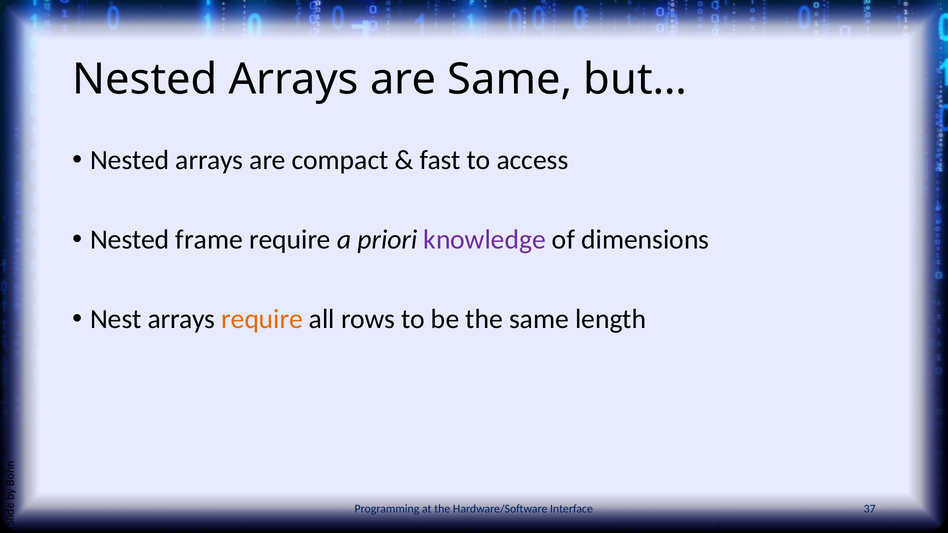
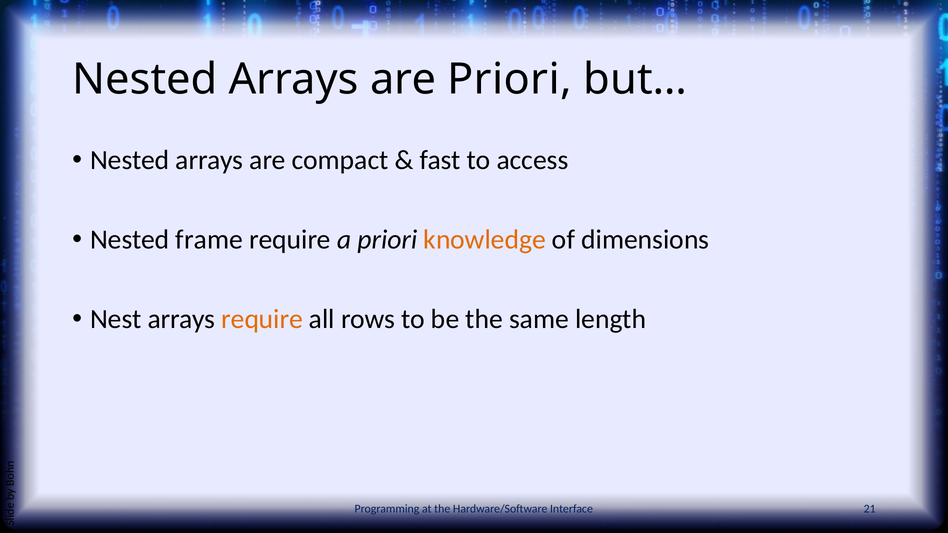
are Same: Same -> Priori
knowledge colour: purple -> orange
37: 37 -> 21
